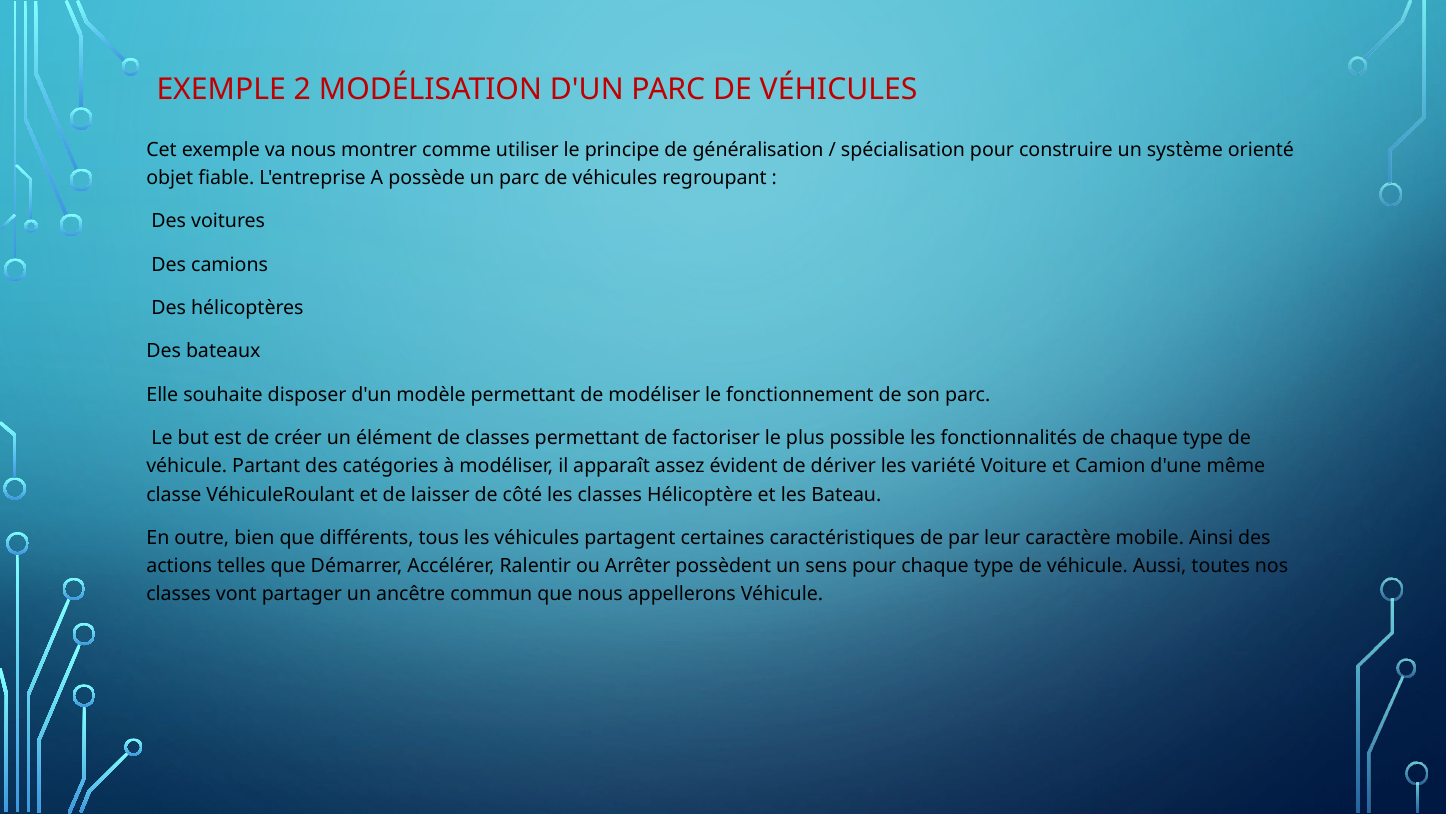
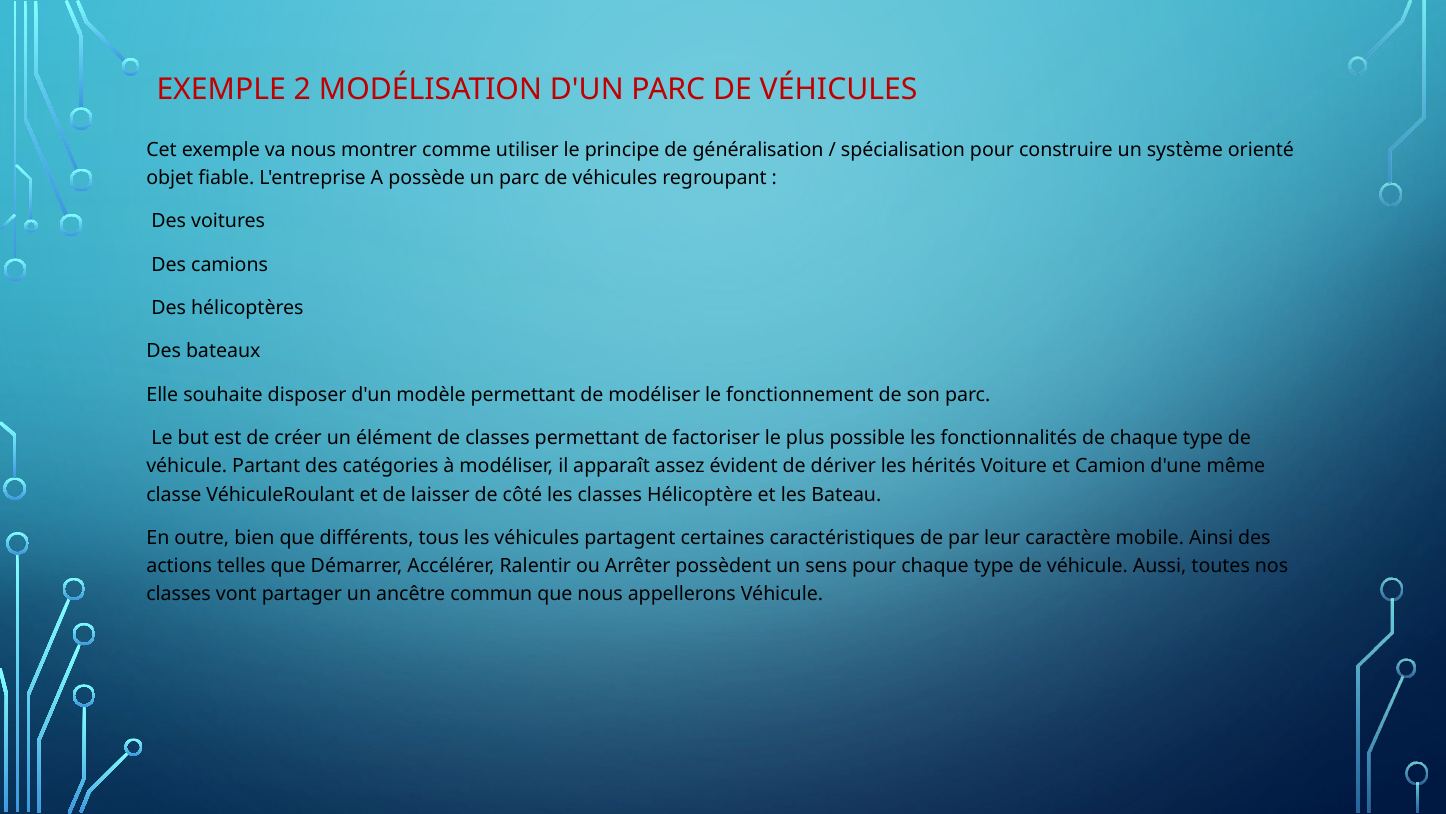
variété: variété -> hérités
